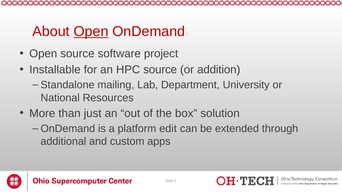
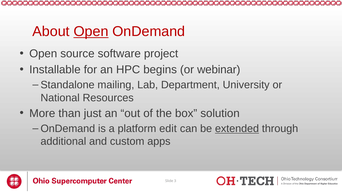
HPC source: source -> begins
addition: addition -> webinar
extended underline: none -> present
